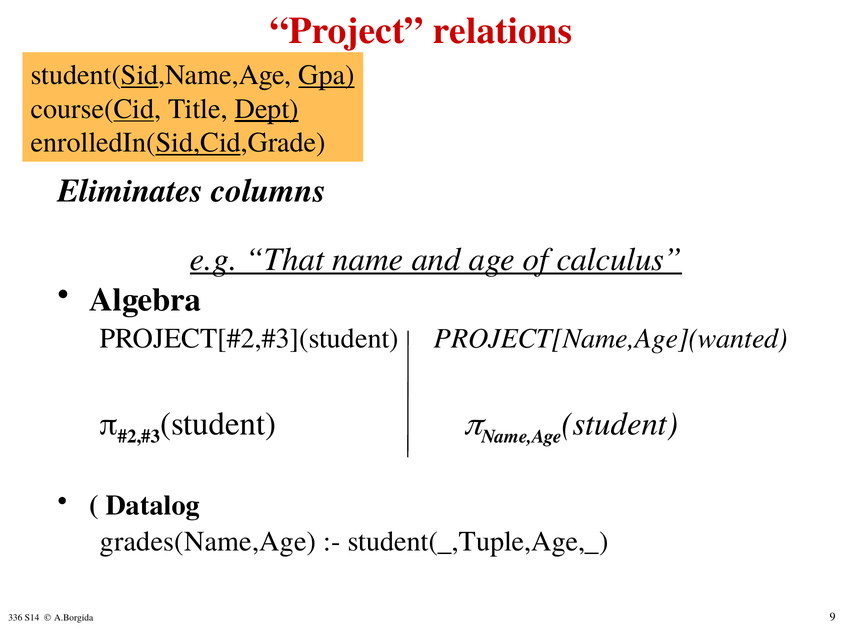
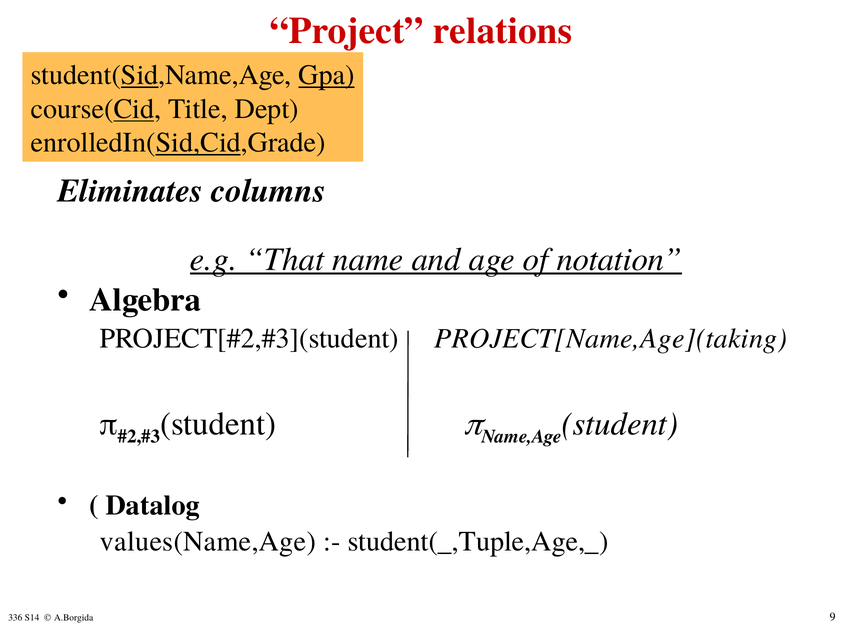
Dept underline: present -> none
calculus: calculus -> notation
PROJECT[Name,Age](wanted: PROJECT[Name,Age](wanted -> PROJECT[Name,Age](taking
grades(Name,Age: grades(Name,Age -> values(Name,Age
